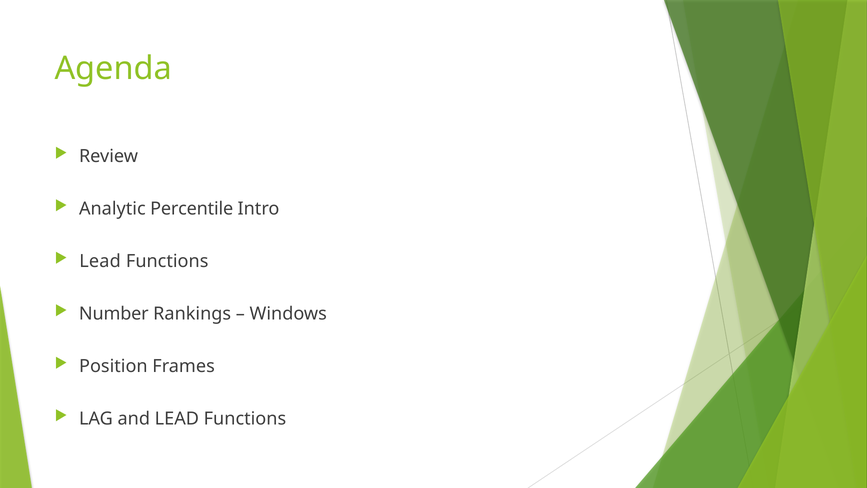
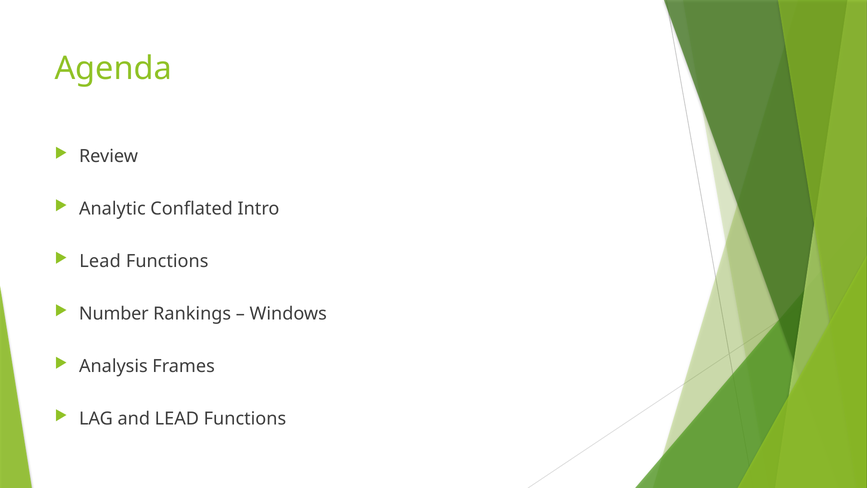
Percentile: Percentile -> Conflated
Position: Position -> Analysis
